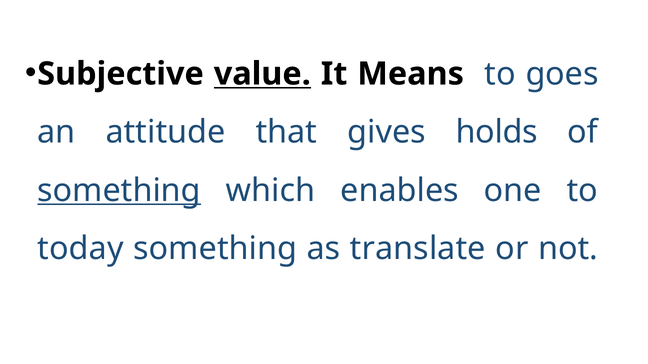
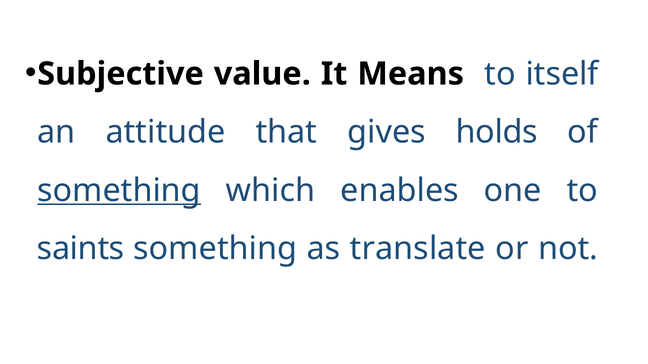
value underline: present -> none
goes: goes -> itself
today: today -> saints
